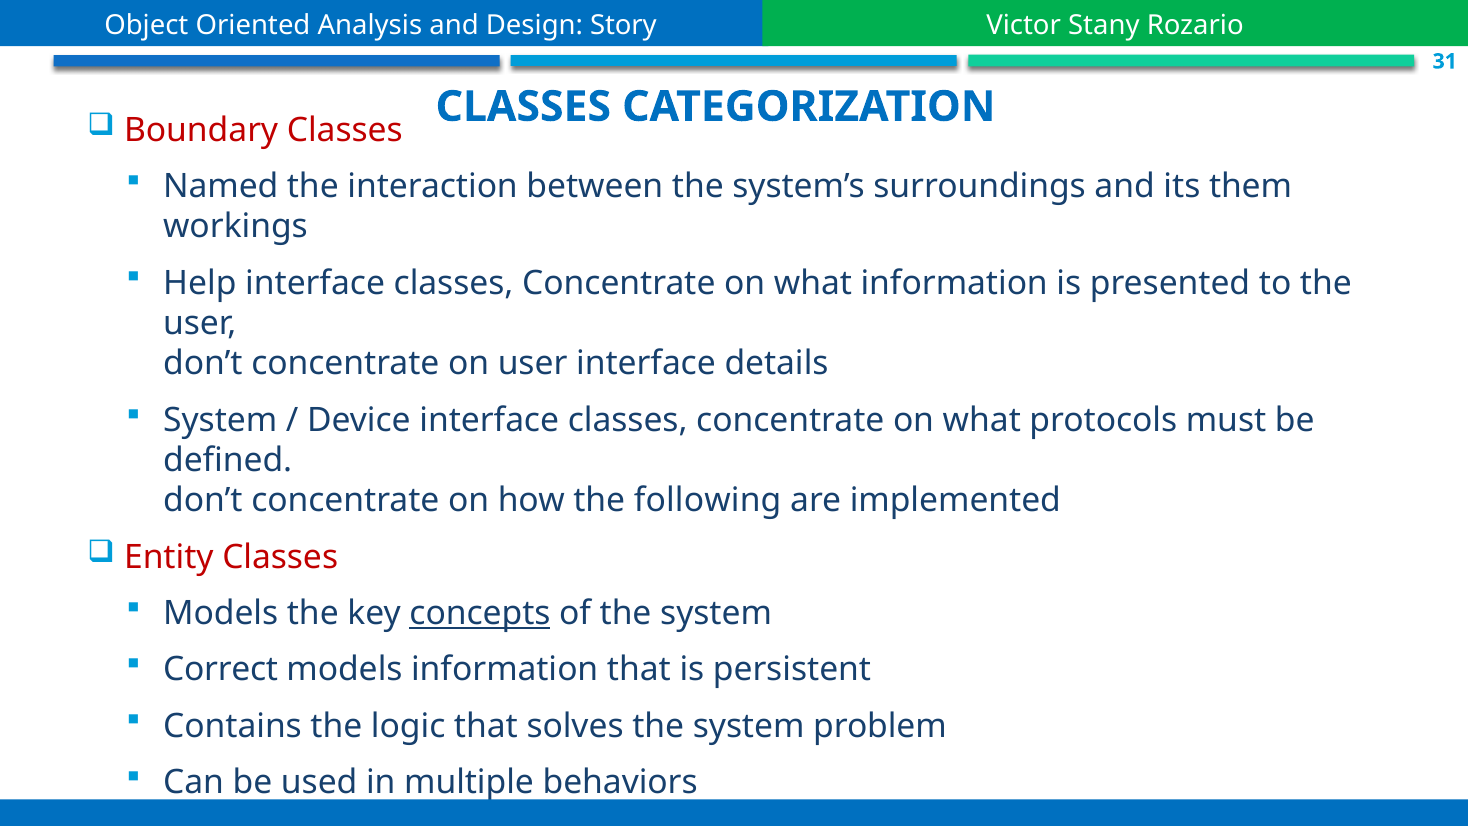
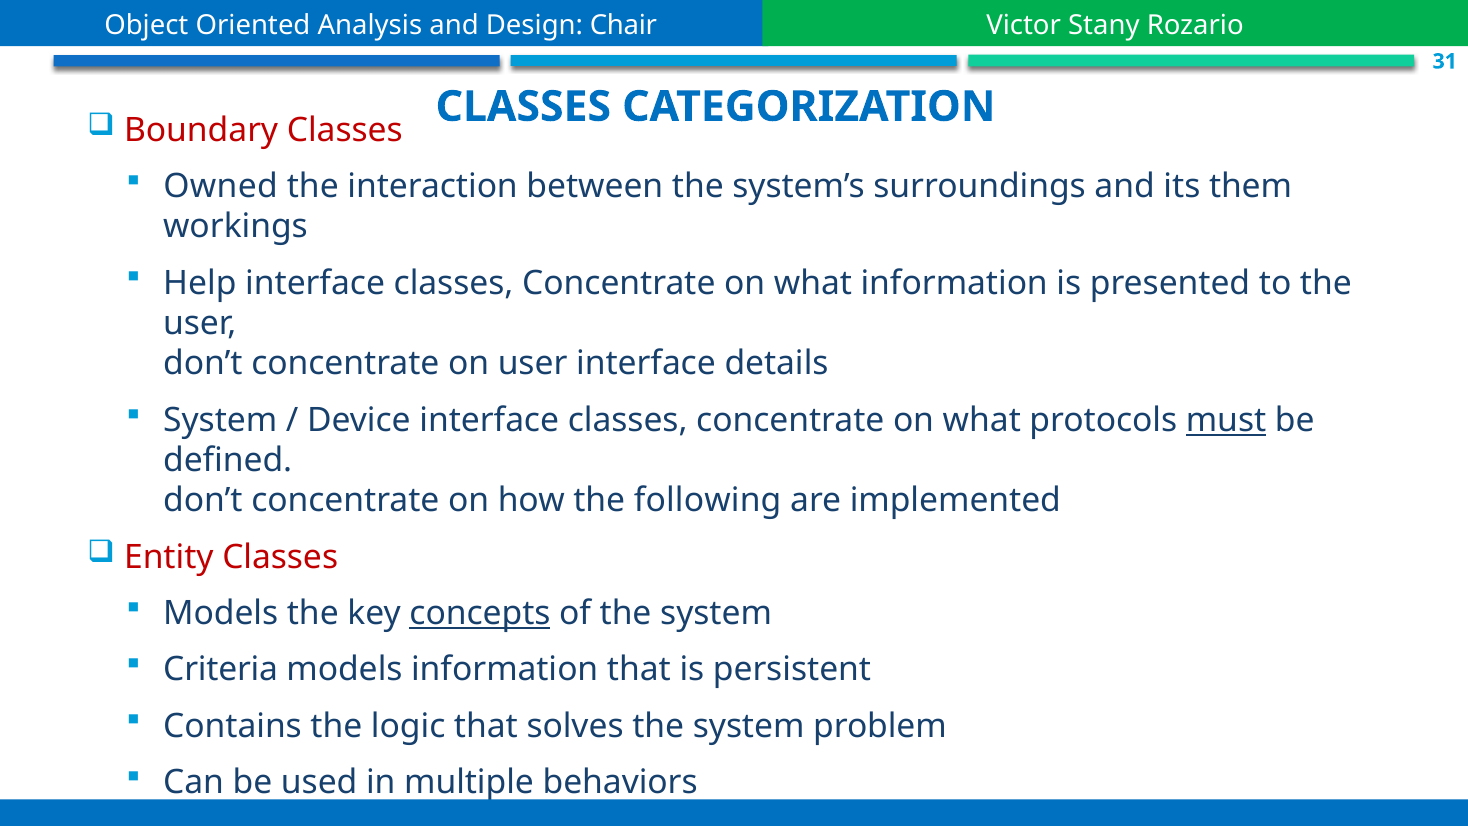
Story: Story -> Chair
Named: Named -> Owned
must underline: none -> present
Correct: Correct -> Criteria
